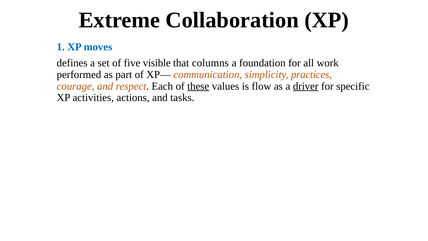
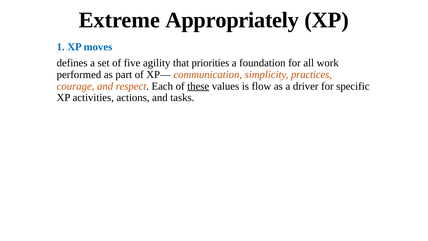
Collaboration: Collaboration -> Appropriately
visible: visible -> agility
columns: columns -> priorities
driver underline: present -> none
